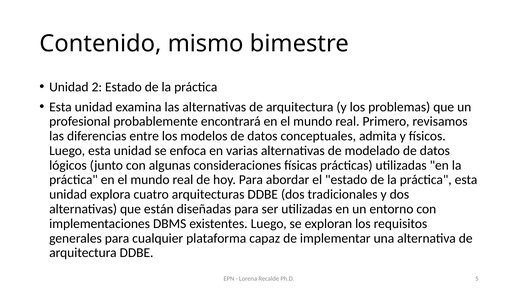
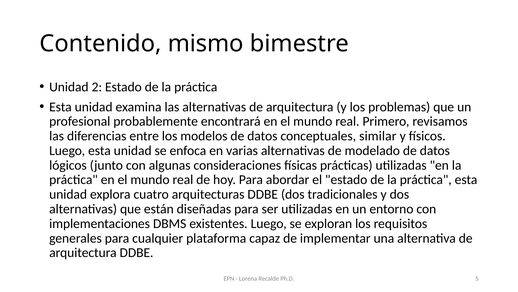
admita: admita -> similar
